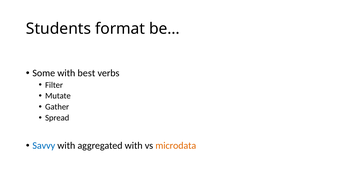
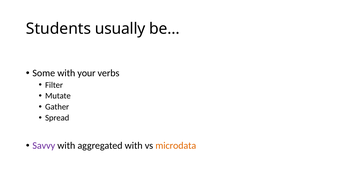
format: format -> usually
best: best -> your
Savvy colour: blue -> purple
